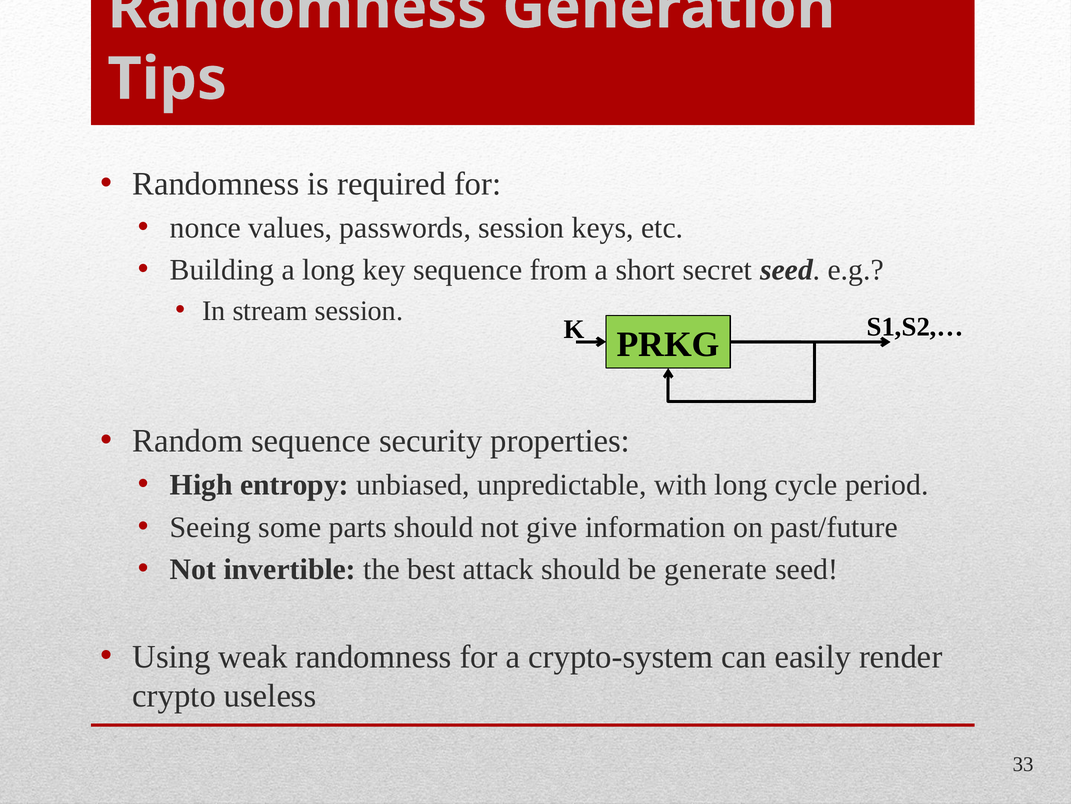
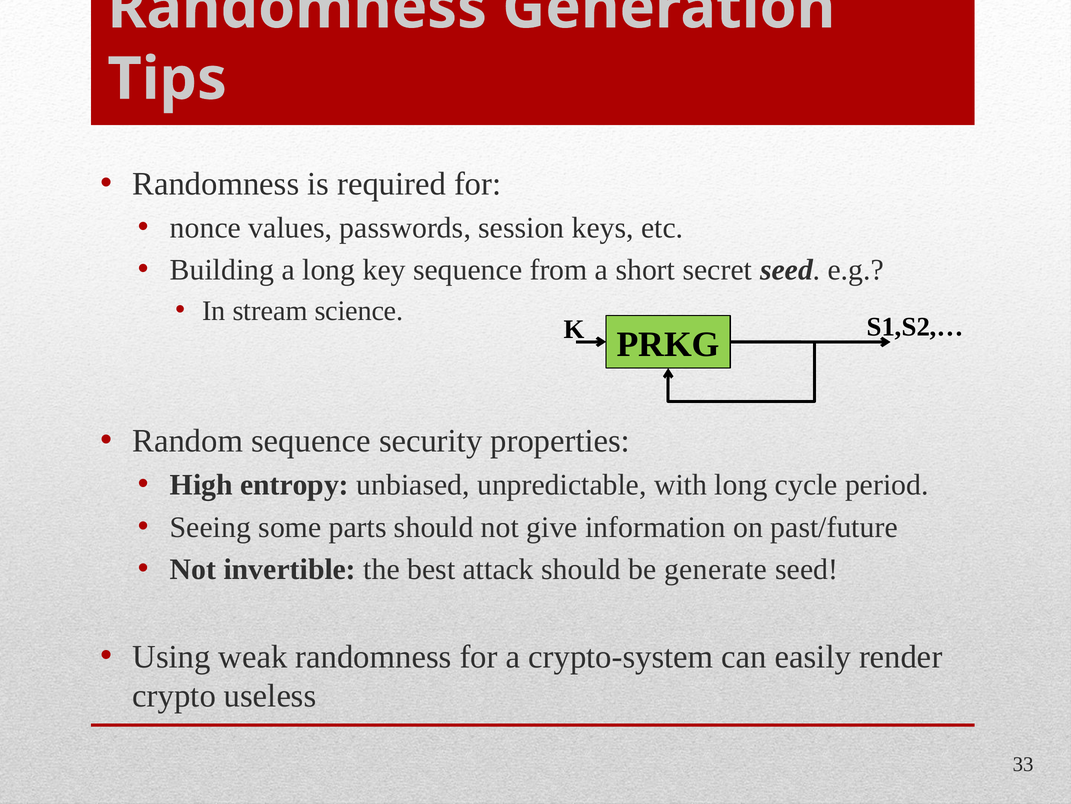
stream session: session -> science
